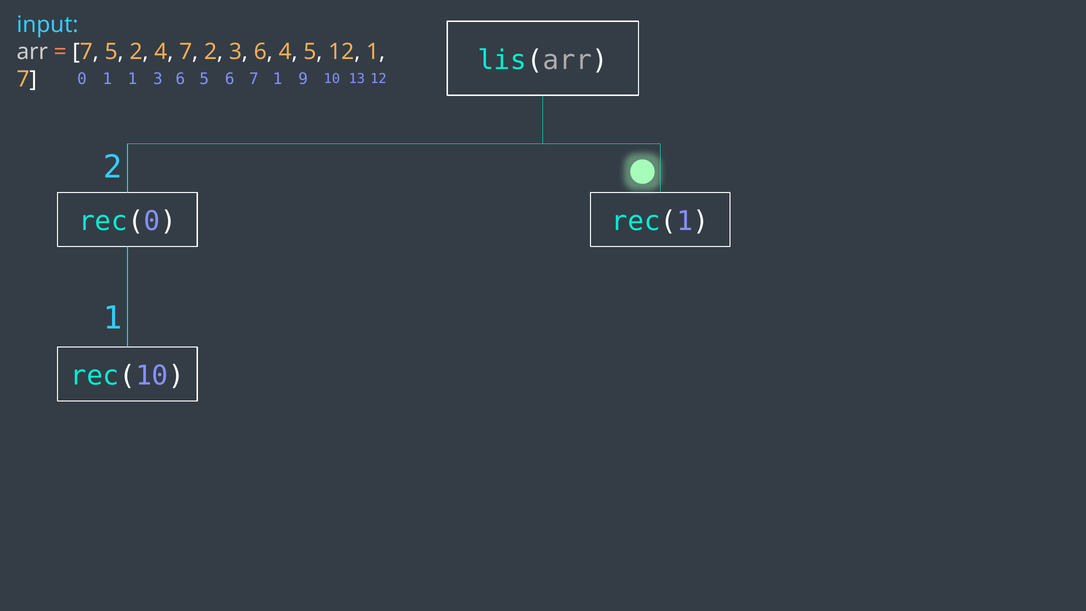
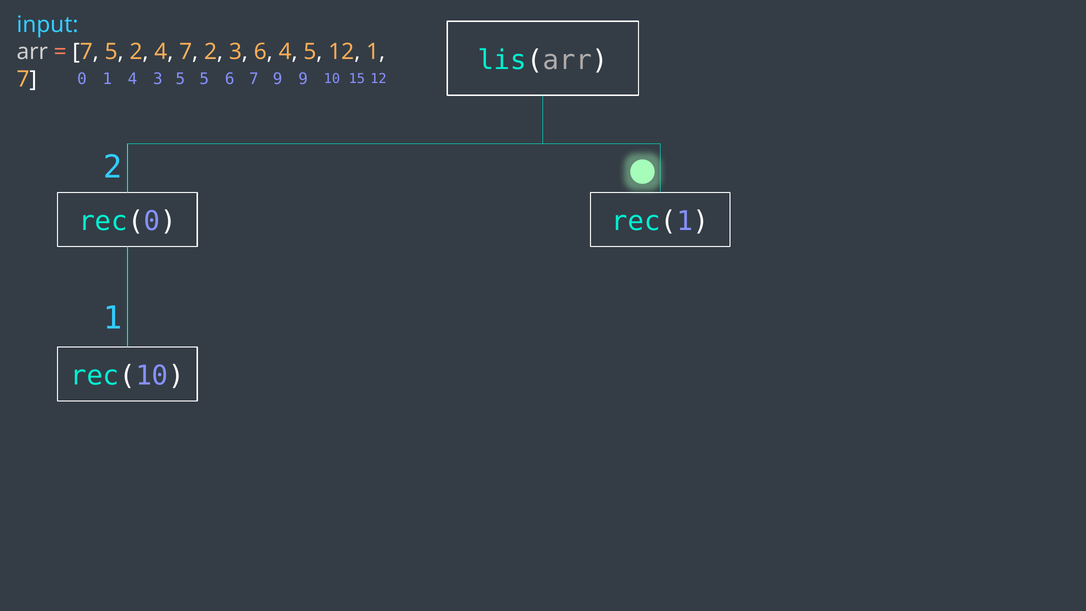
1 1: 1 -> 4
6 at (180, 79): 6 -> 5
7 1: 1 -> 9
13: 13 -> 15
